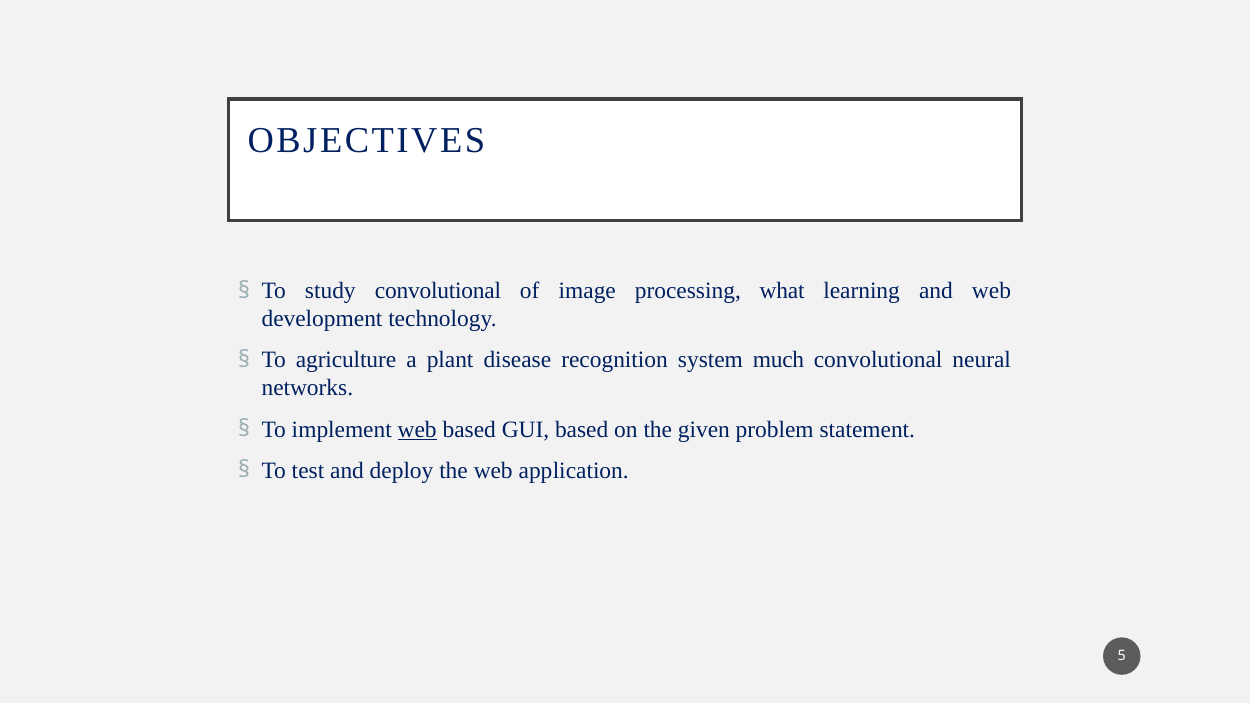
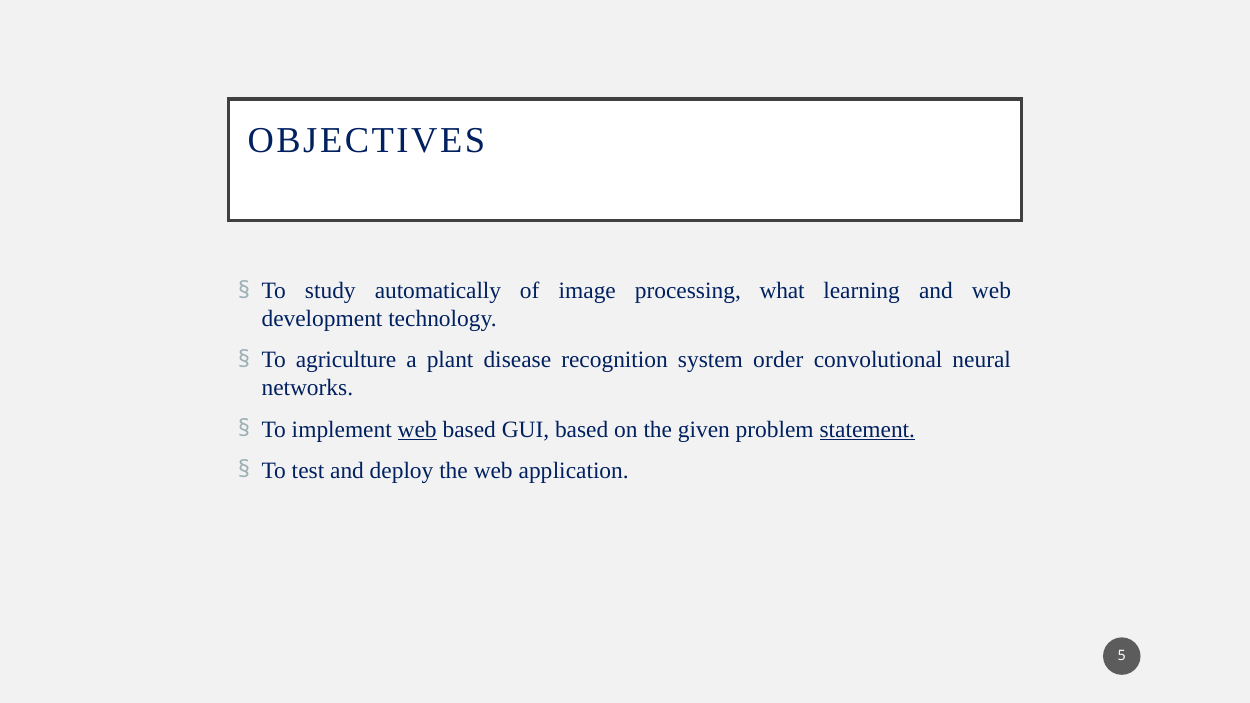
study convolutional: convolutional -> automatically
much: much -> order
statement underline: none -> present
